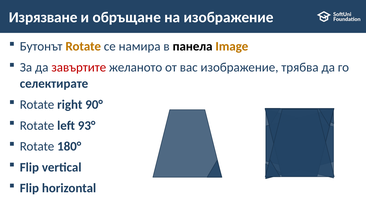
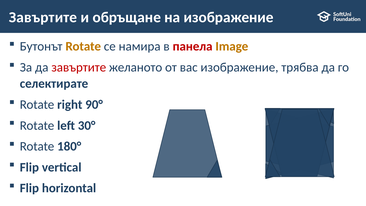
Изрязване at (43, 17): Изрязване -> Завъртите
панела colour: black -> red
93°: 93° -> 30°
